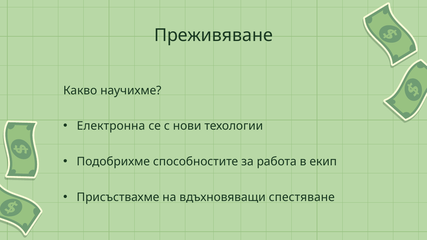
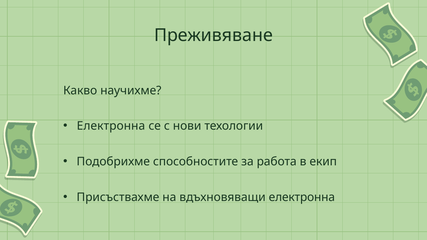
вдъхновяващи спестяване: спестяване -> електронна
